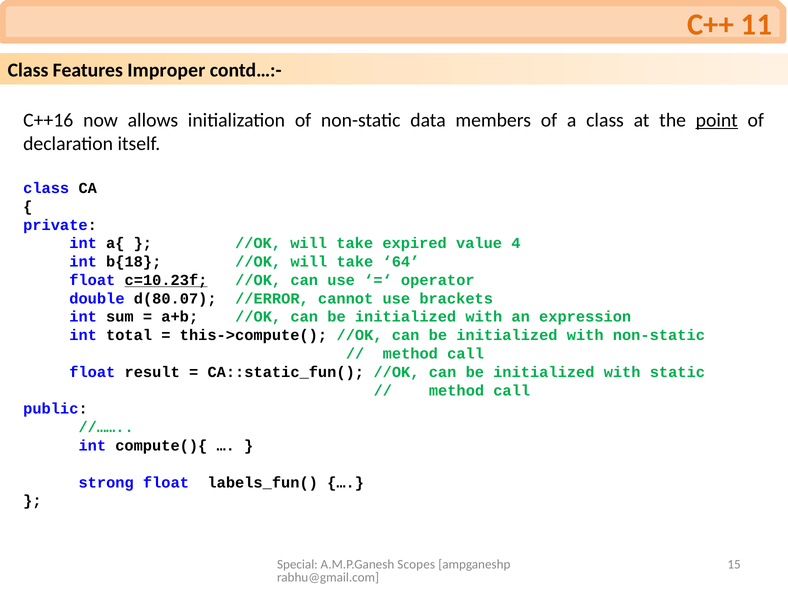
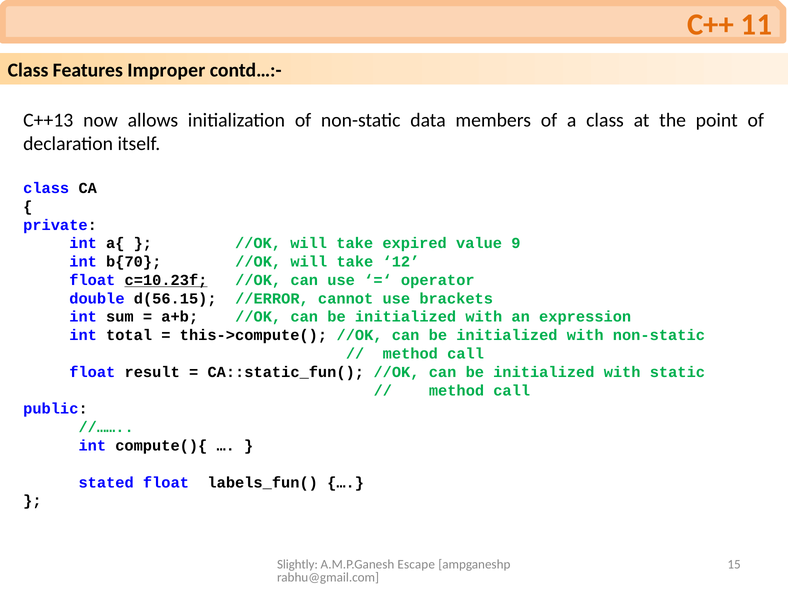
C++16: C++16 -> C++13
point underline: present -> none
4: 4 -> 9
b{18: b{18 -> b{70
64: 64 -> 12
d(80.07: d(80.07 -> d(56.15
strong: strong -> stated
Special: Special -> Slightly
Scopes: Scopes -> Escape
